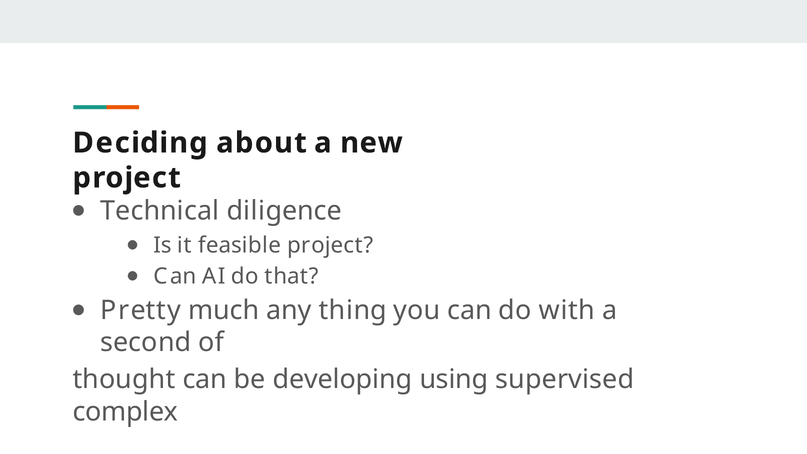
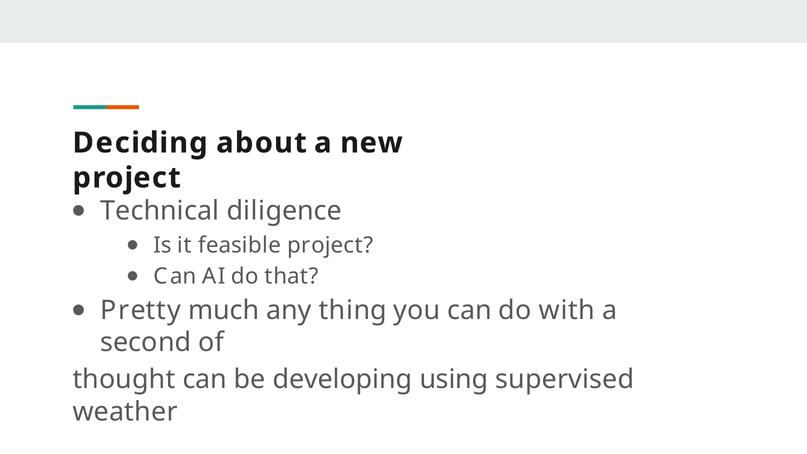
complex: complex -> weather
